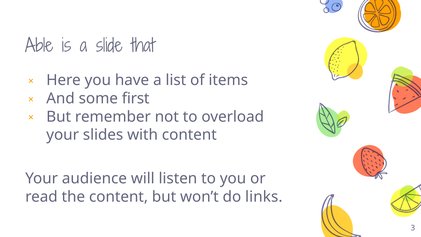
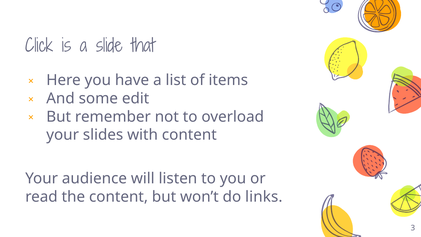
Able: Able -> Click
first: first -> edit
